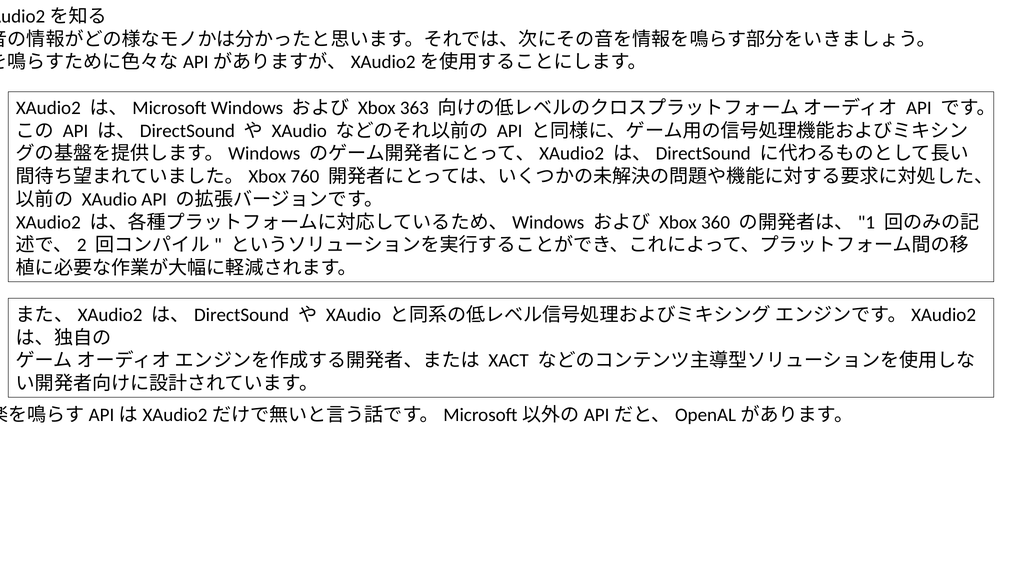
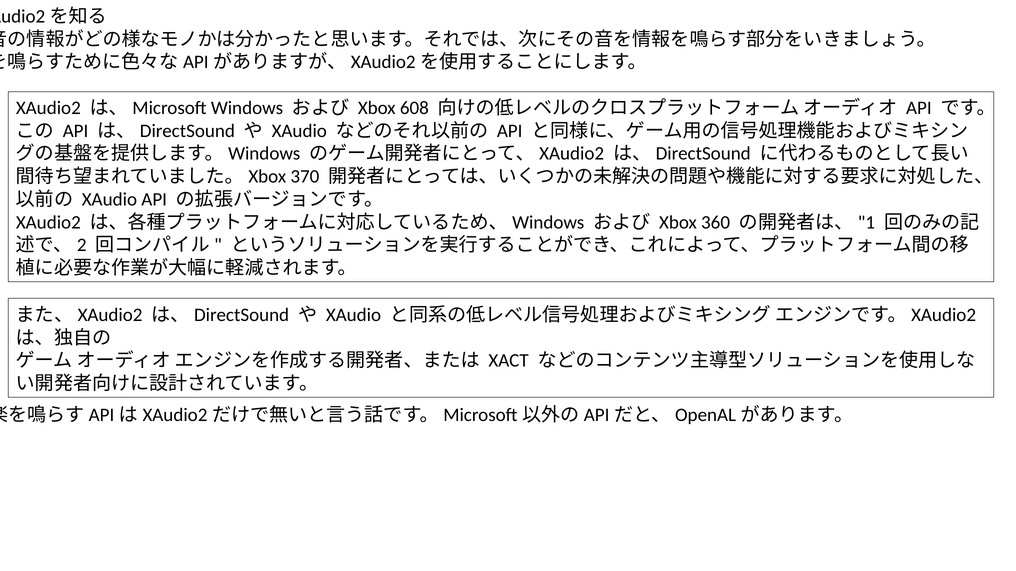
363: 363 -> 608
760: 760 -> 370
